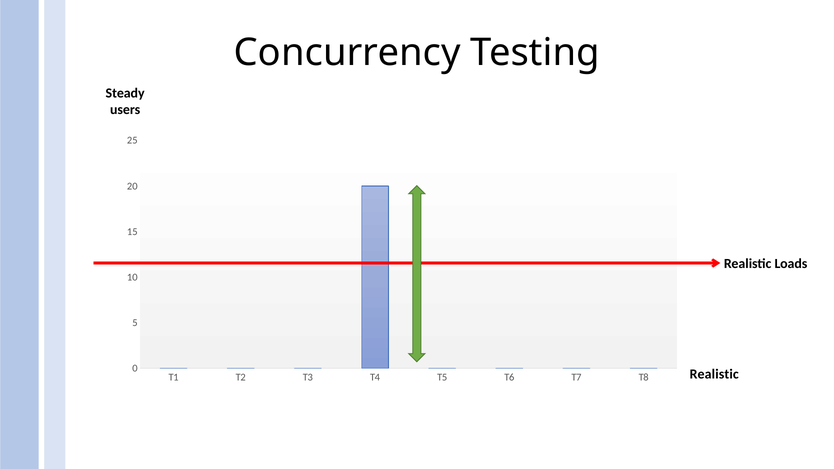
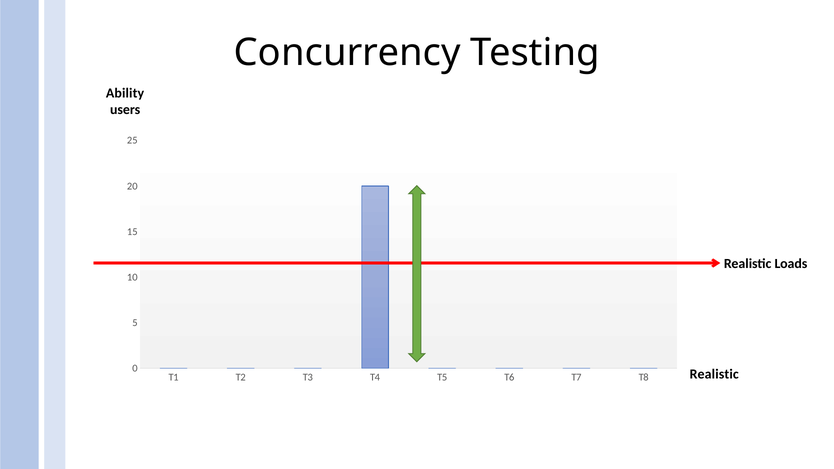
Steady: Steady -> Ability
